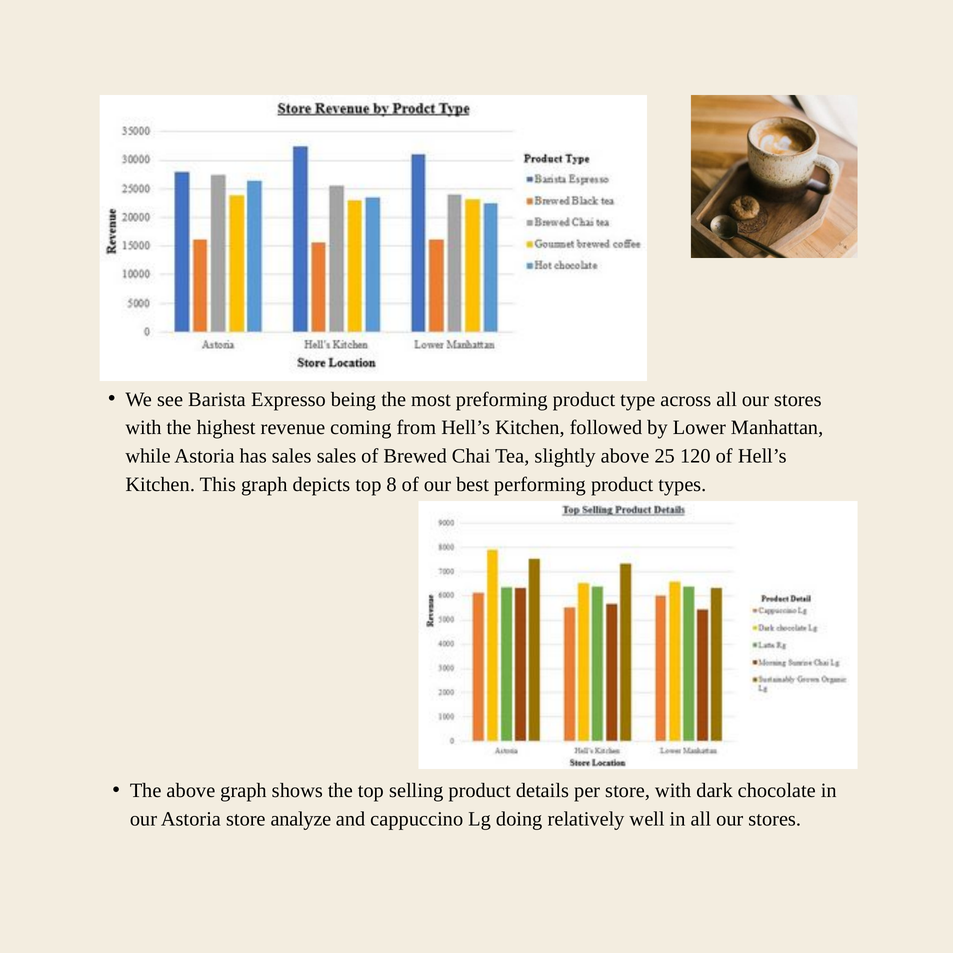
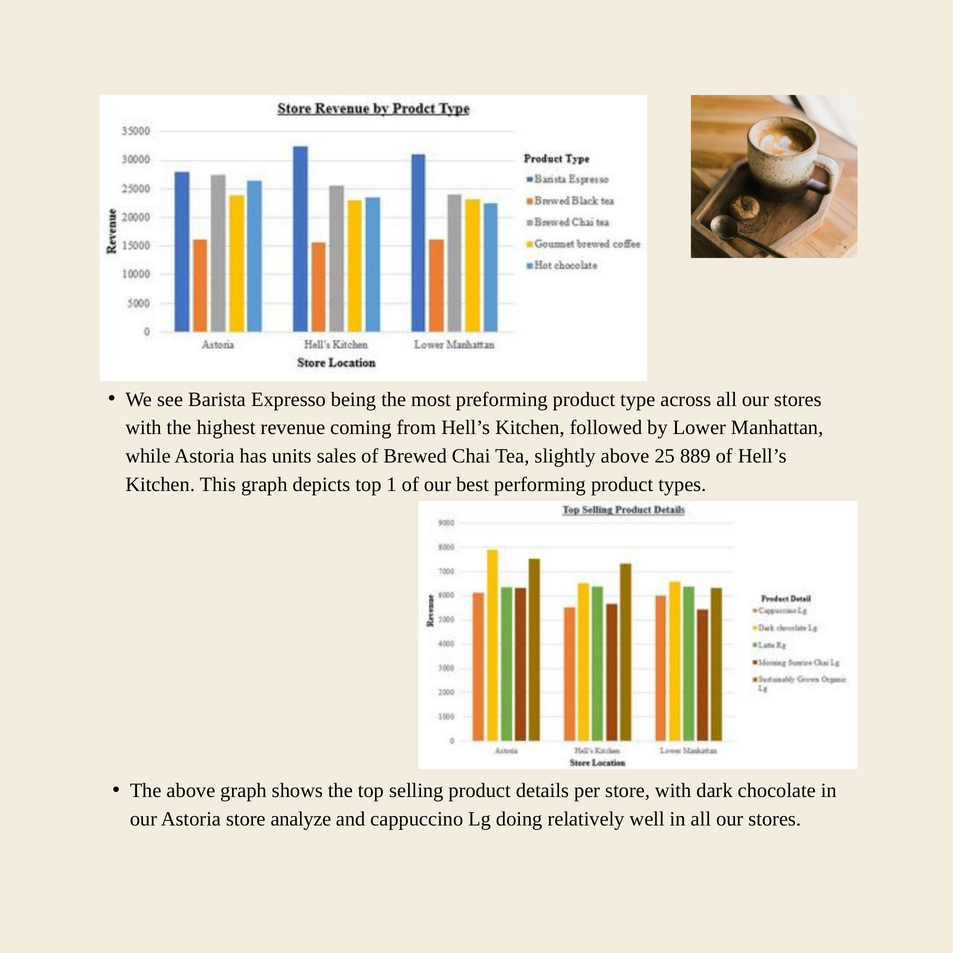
has sales: sales -> units
120: 120 -> 889
8: 8 -> 1
